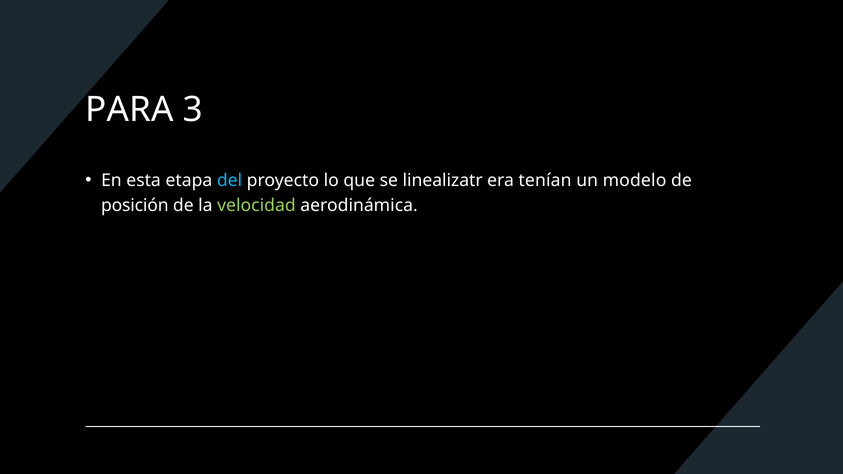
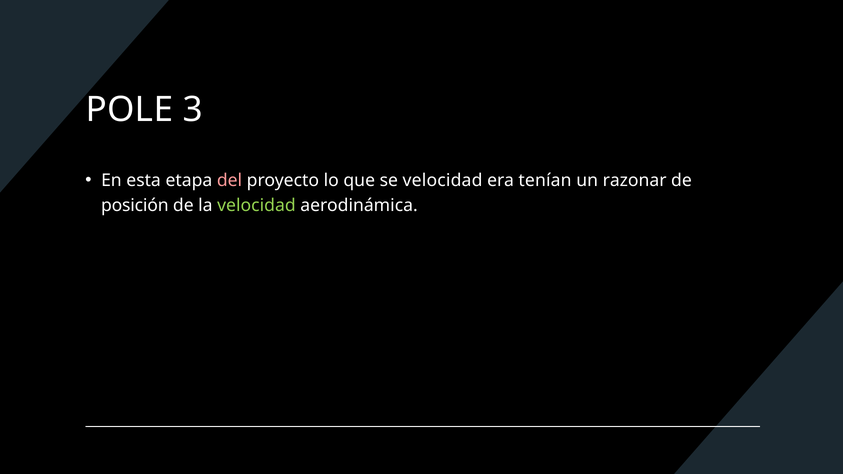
PARA: PARA -> POLE
del colour: light blue -> pink
se linealizatr: linealizatr -> velocidad
modelo: modelo -> razonar
